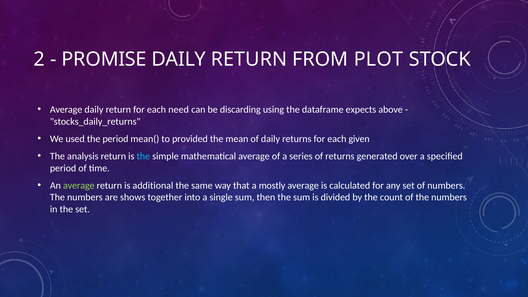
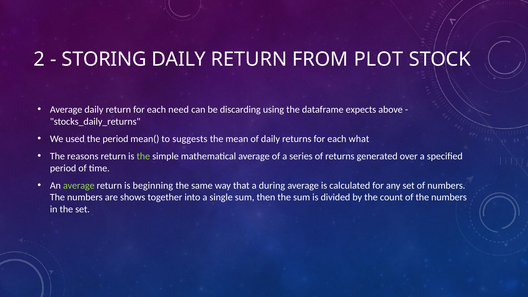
PROMISE: PROMISE -> STORING
provided: provided -> suggests
given: given -> what
analysis: analysis -> reasons
the at (143, 156) colour: light blue -> light green
additional: additional -> beginning
mostly: mostly -> during
